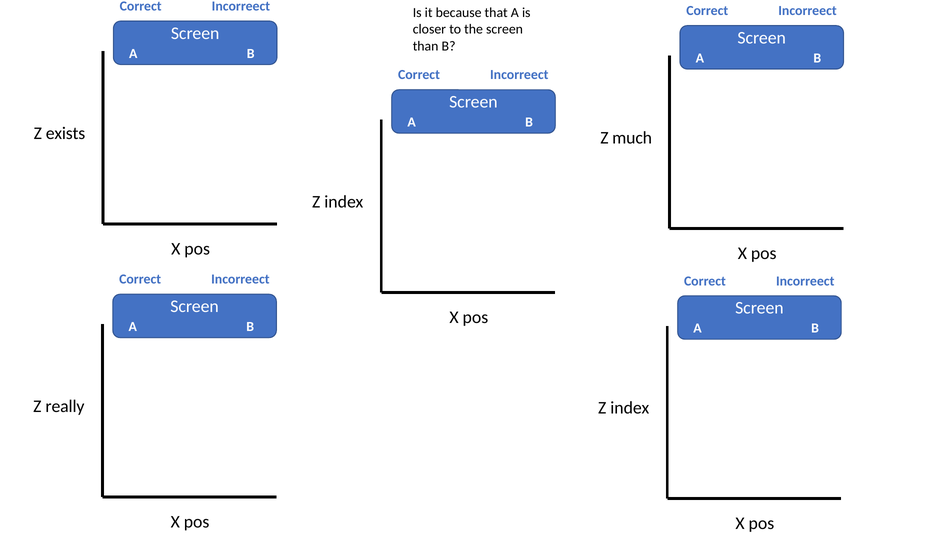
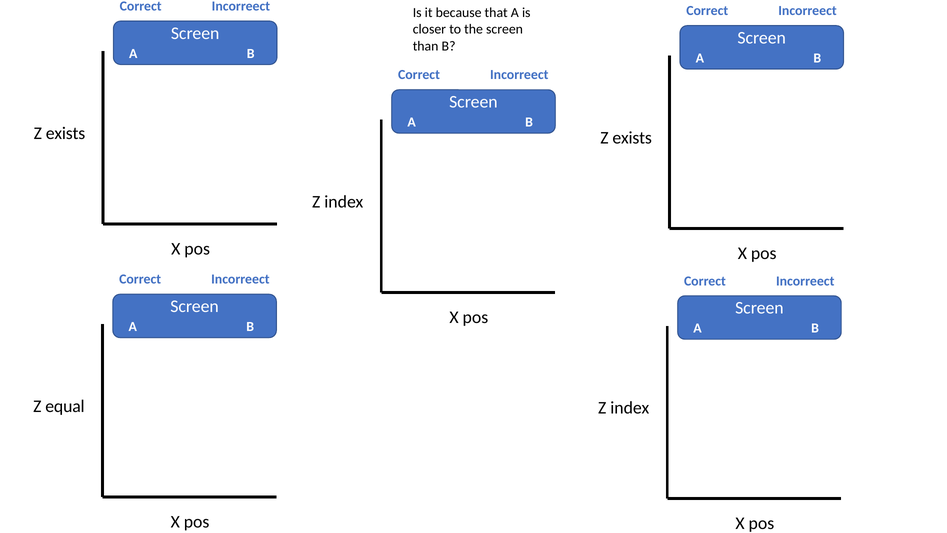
much at (632, 138): much -> exists
really: really -> equal
